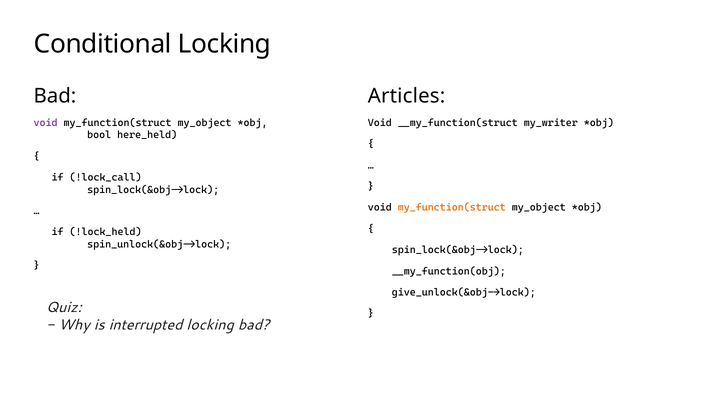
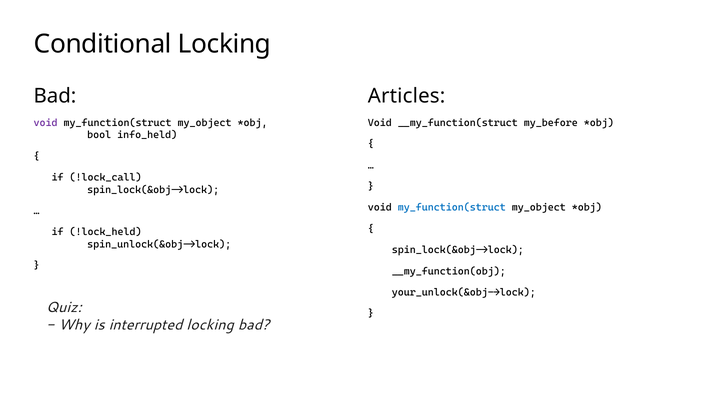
my_writer: my_writer -> my_before
here_held: here_held -> info_held
my_function(struct at (452, 208) colour: orange -> blue
give_unlock(&obj->lock: give_unlock(&obj->lock -> your_unlock(&obj->lock
